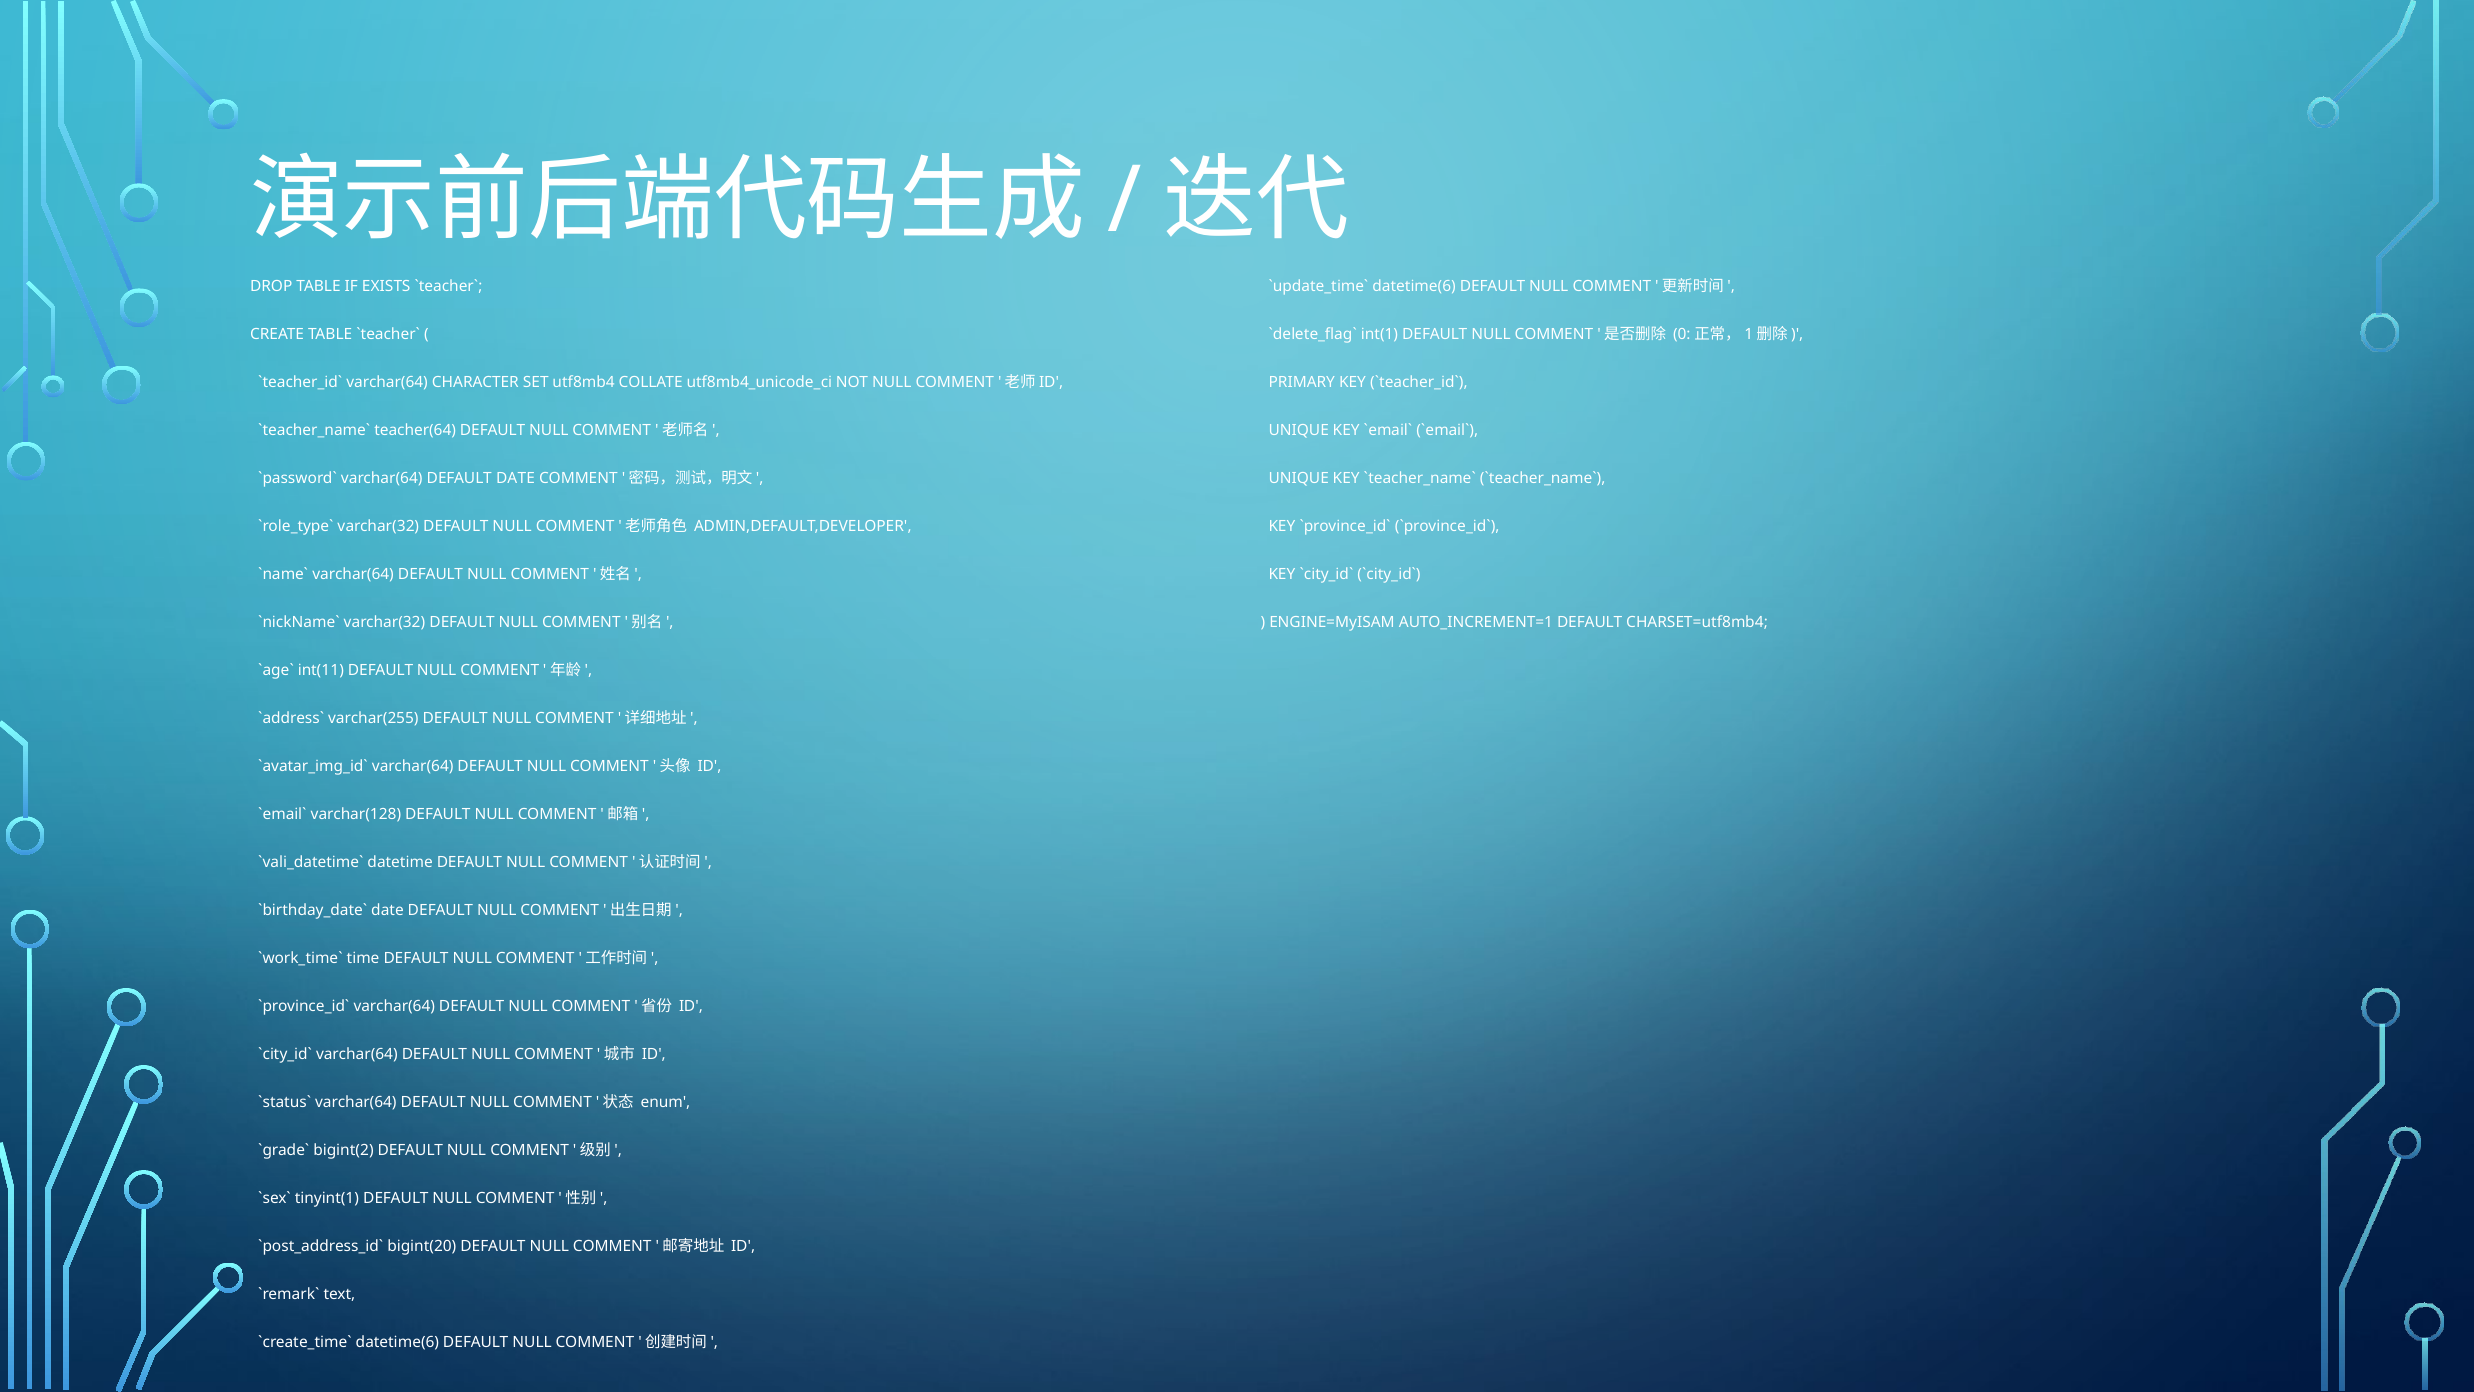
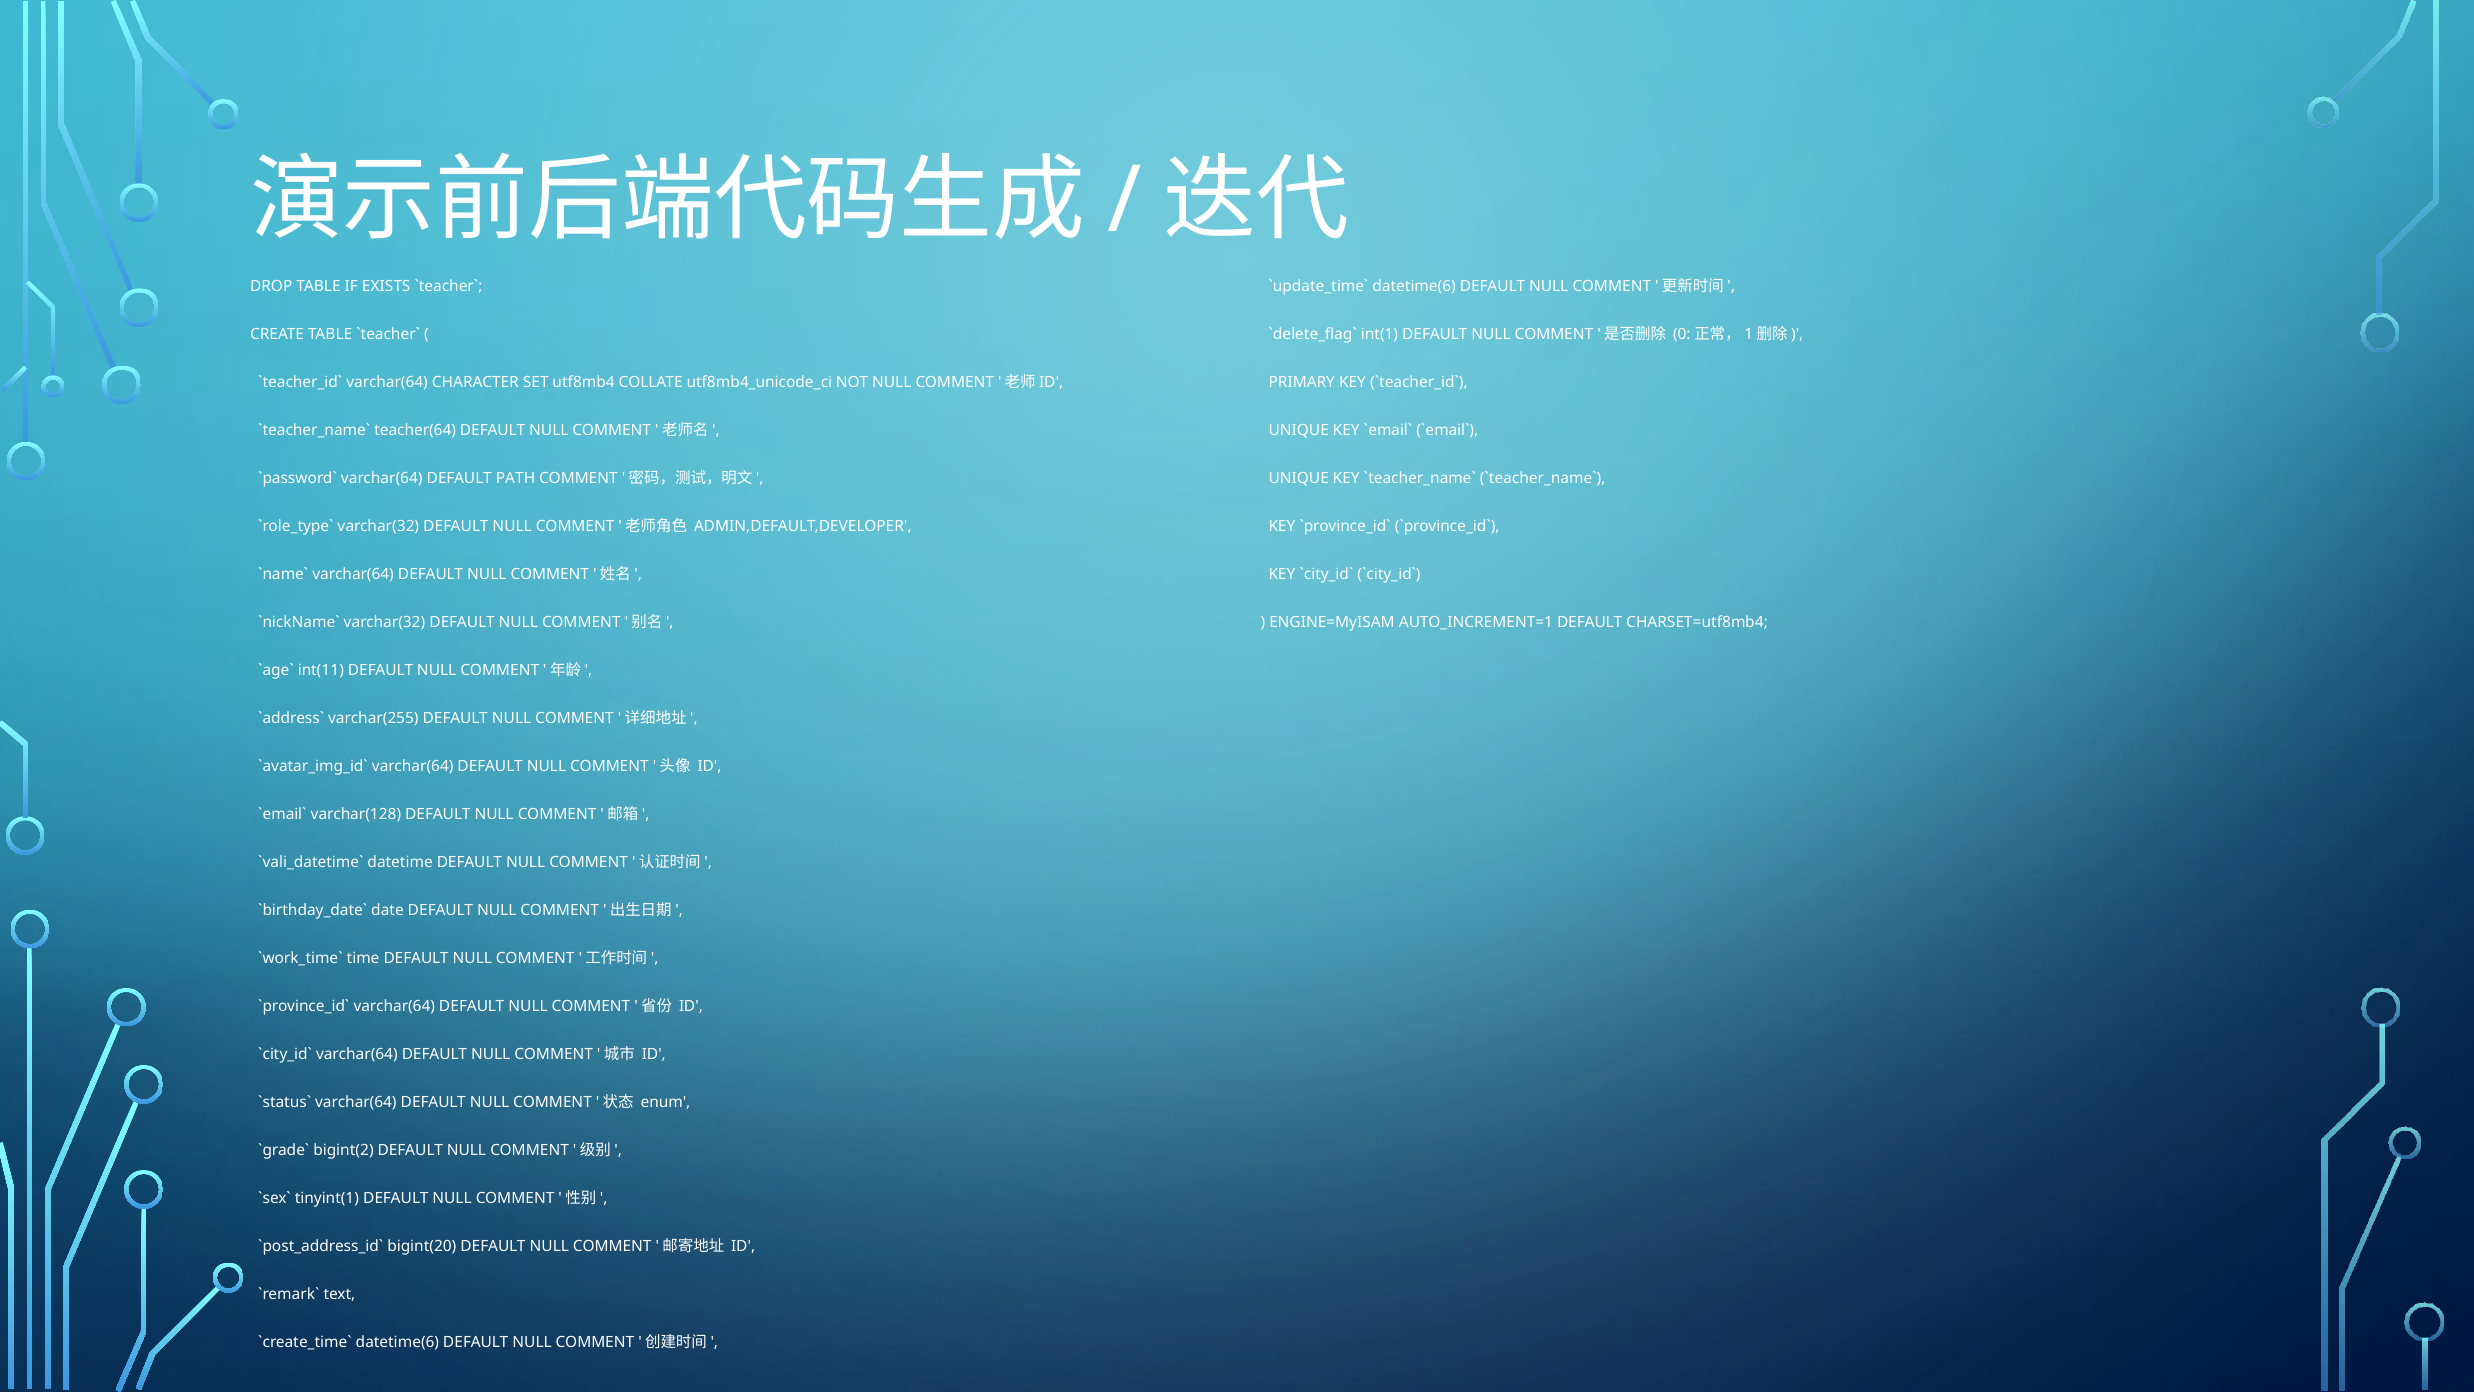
DEFAULT DATE: DATE -> PATH
